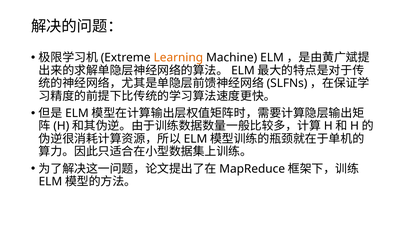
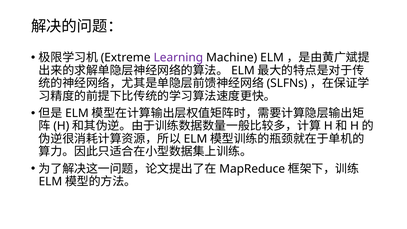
Learning colour: orange -> purple
